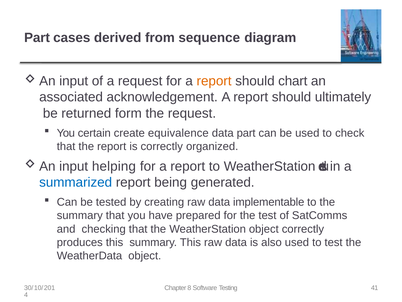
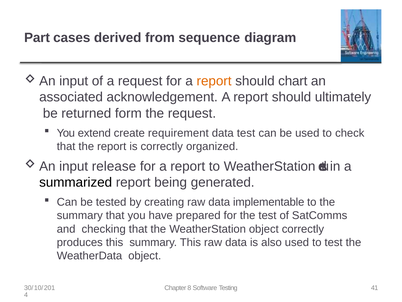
certain: certain -> extend
equivalence: equivalence -> requirement
data part: part -> test
helping: helping -> release
summarized colour: blue -> black
